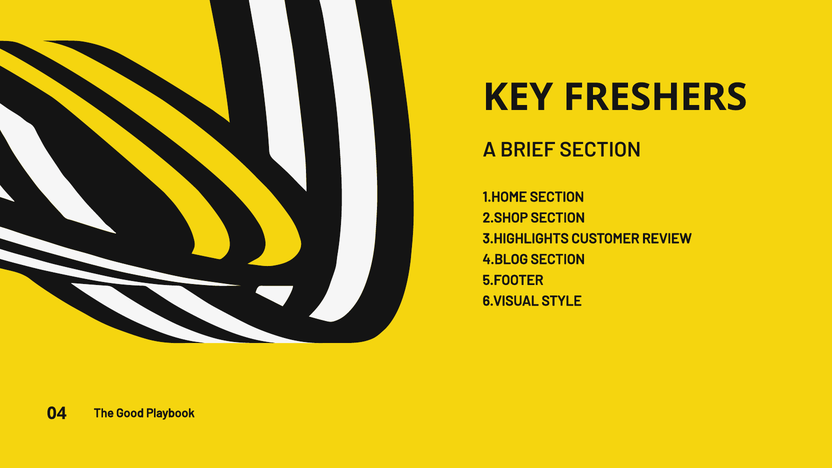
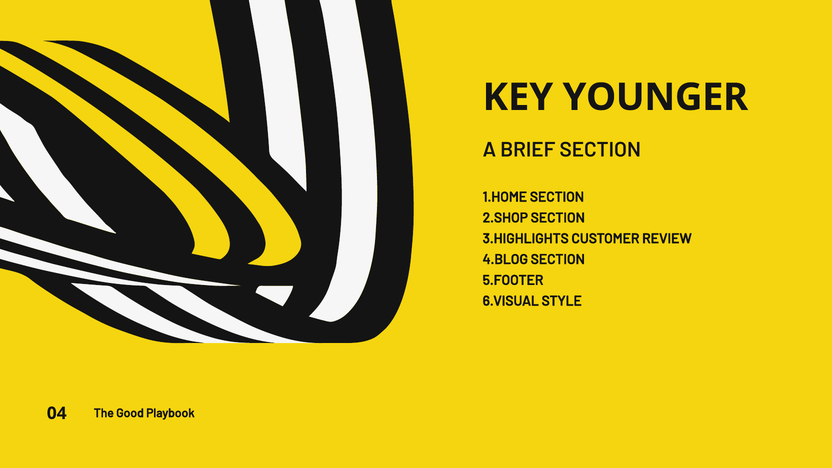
FRESHERS: FRESHERS -> YOUNGER
